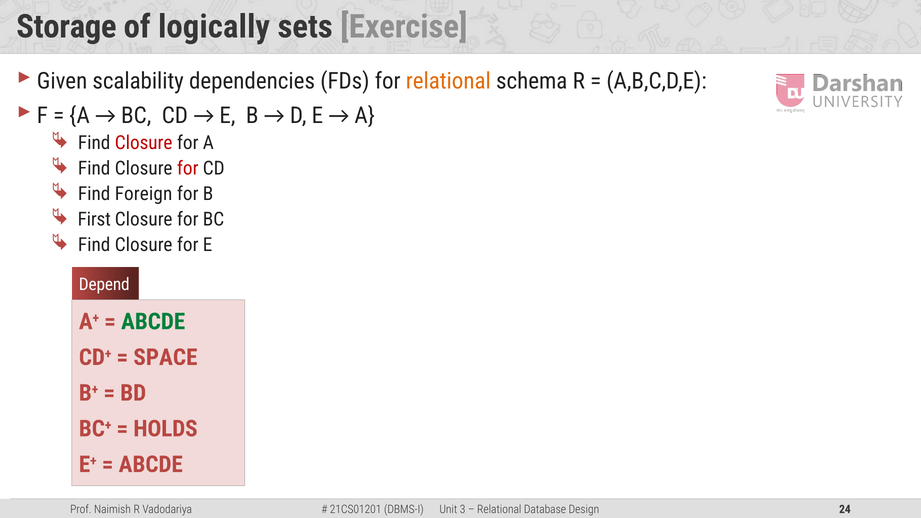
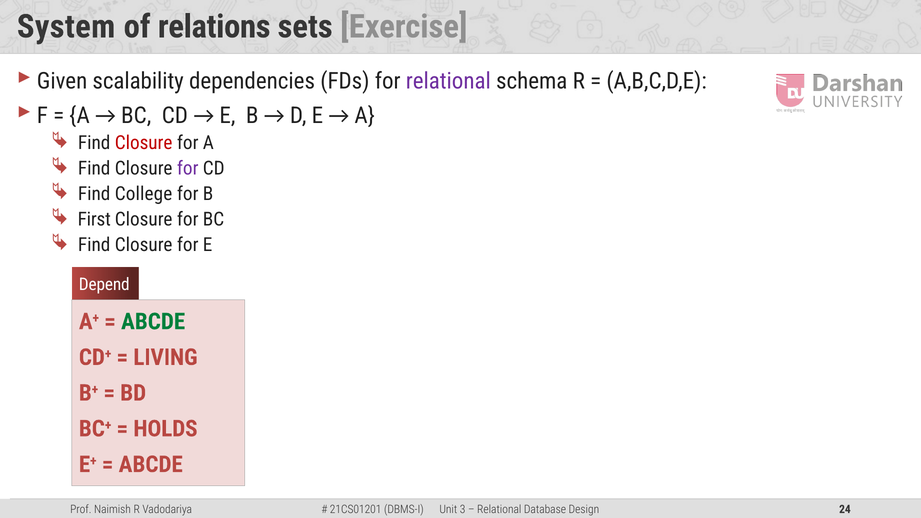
Storage: Storage -> System
logically: logically -> relations
relational at (448, 81) colour: orange -> purple
for at (188, 169) colour: red -> purple
Foreign: Foreign -> College
SPACE: SPACE -> LIVING
